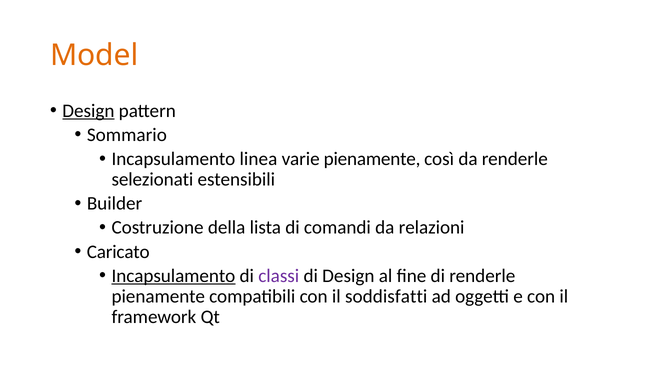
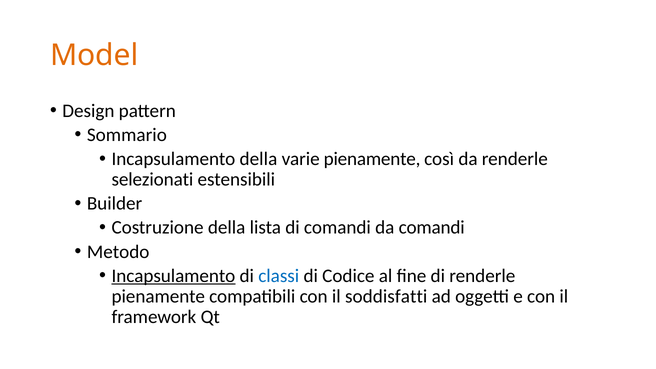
Design at (88, 111) underline: present -> none
Incapsulamento linea: linea -> della
da relazioni: relazioni -> comandi
Caricato: Caricato -> Metodo
classi colour: purple -> blue
di Design: Design -> Codice
